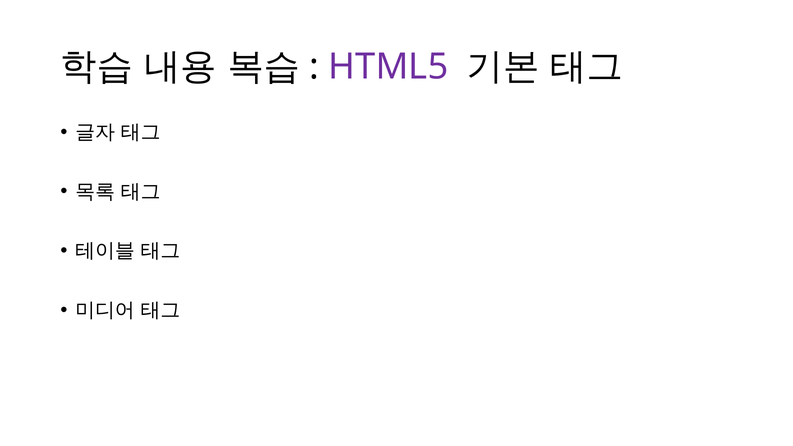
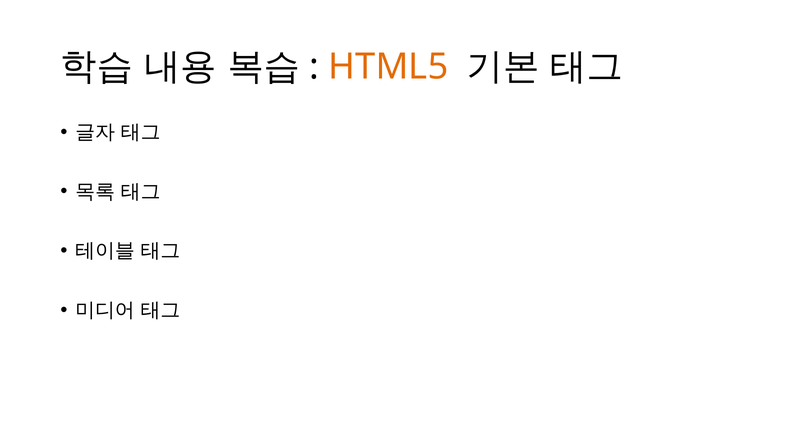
HTML5 colour: purple -> orange
